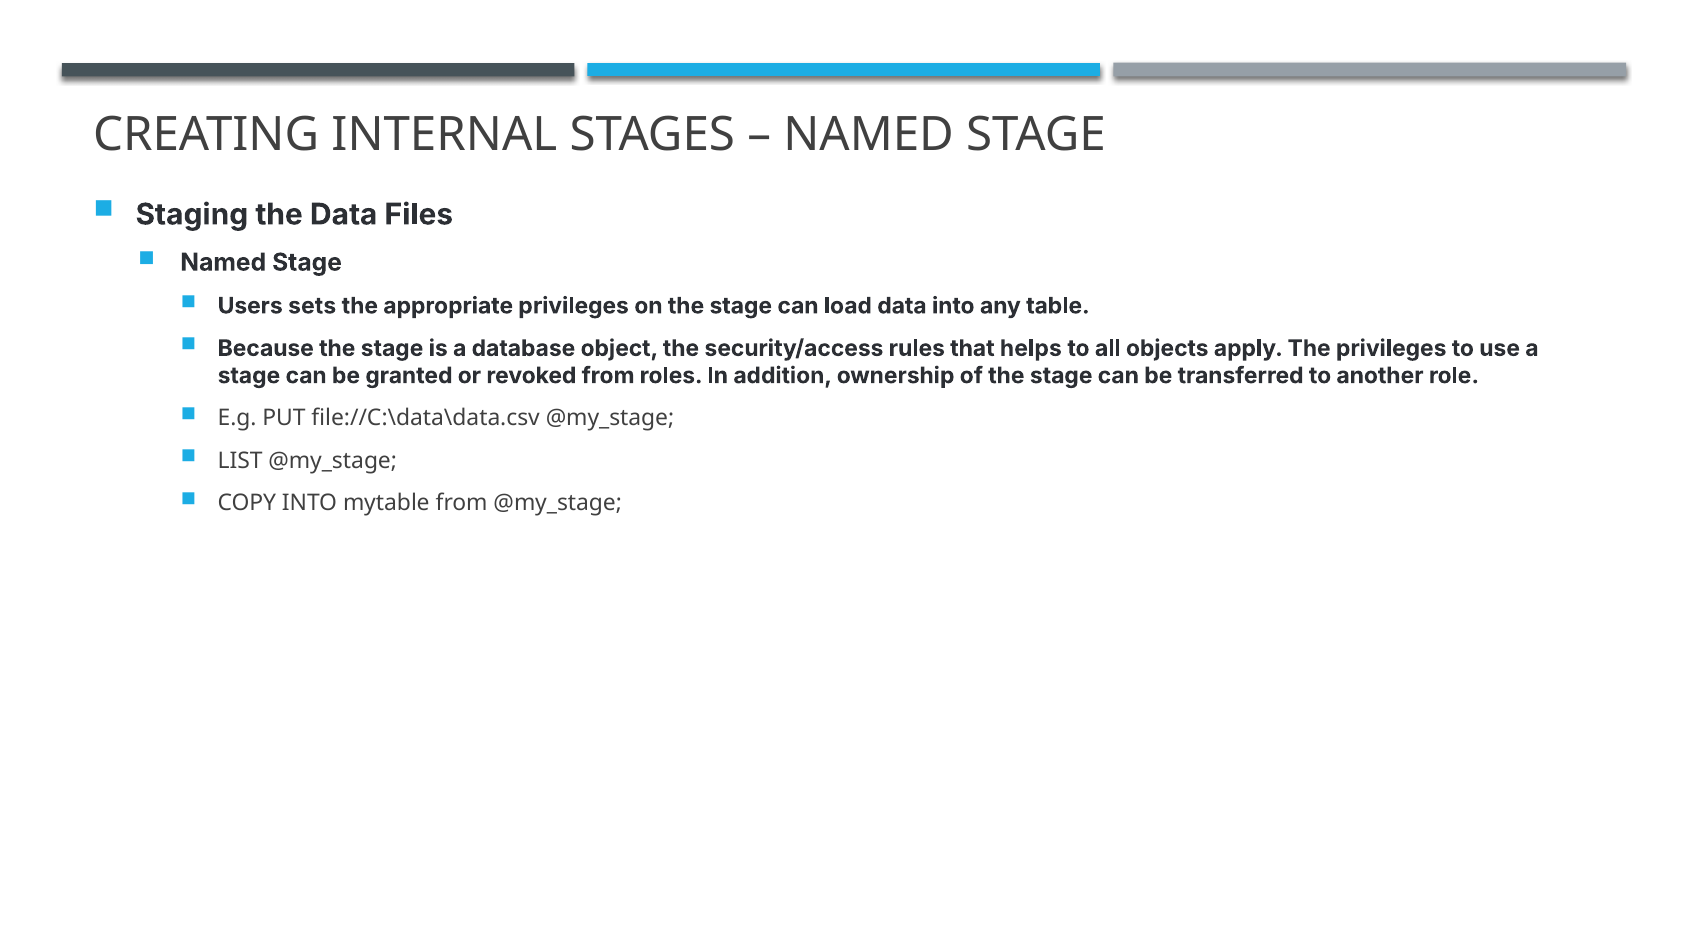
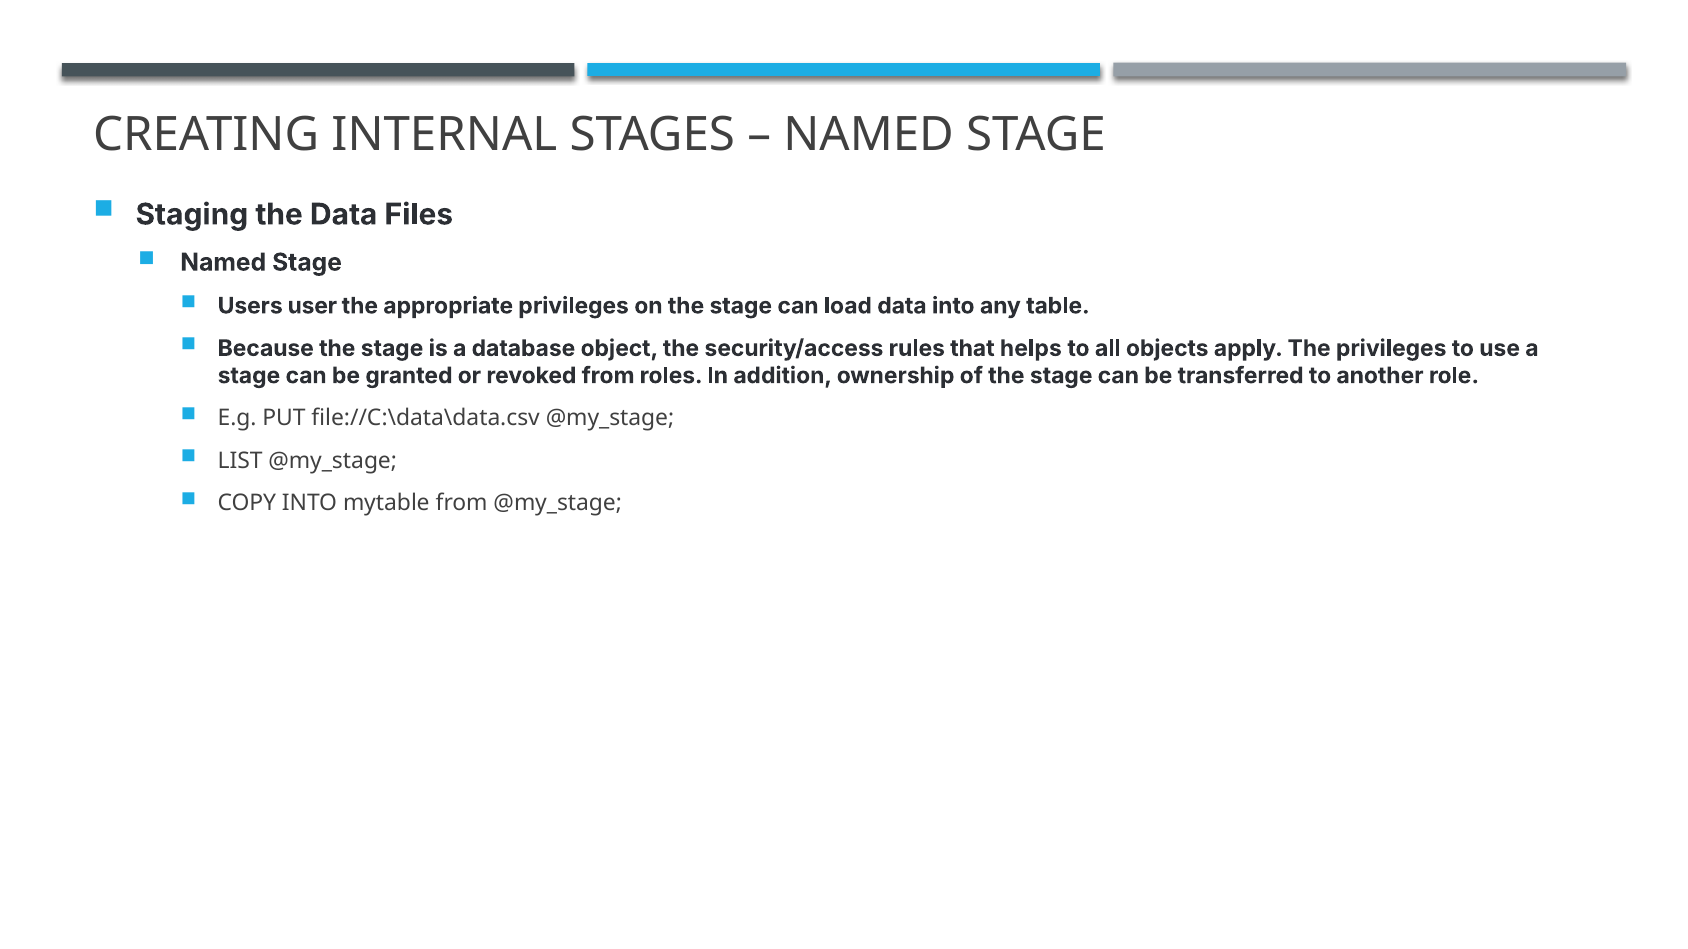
sets: sets -> user
